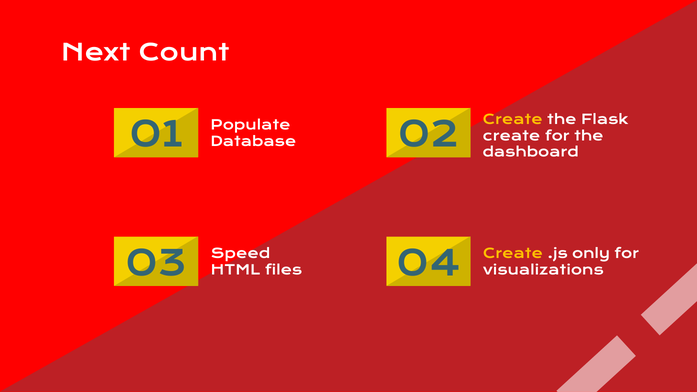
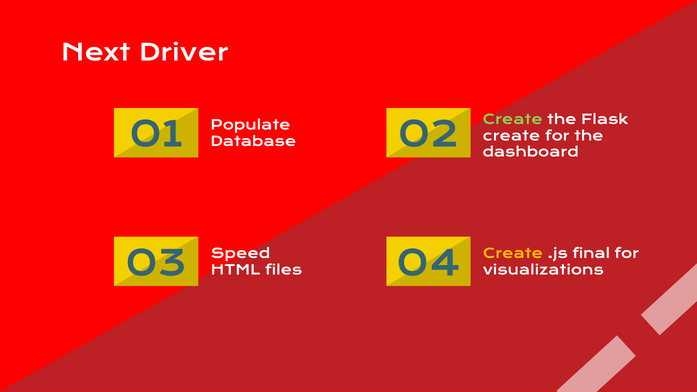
Count: Count -> Driver
Create at (513, 120) colour: yellow -> light green
only: only -> final
